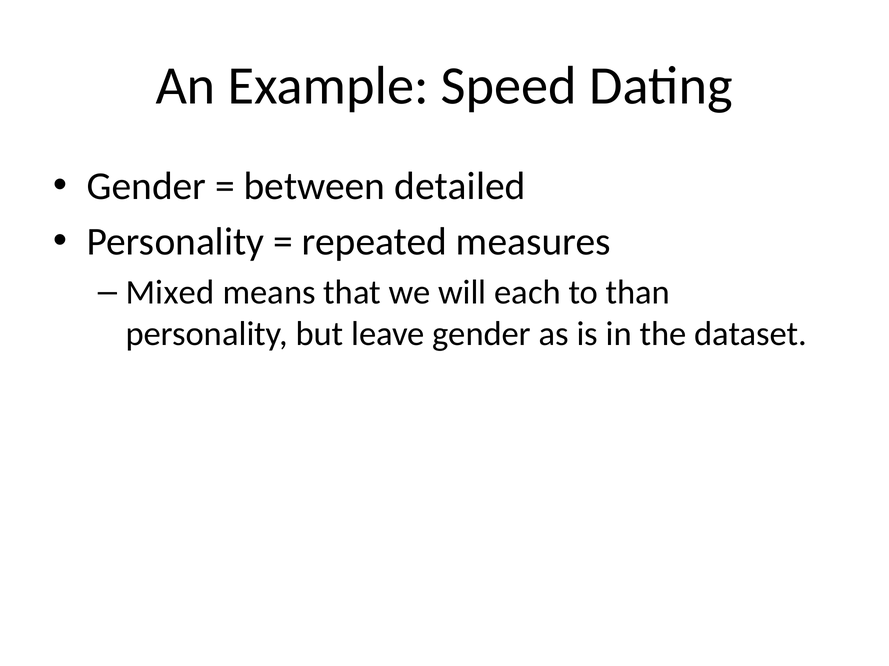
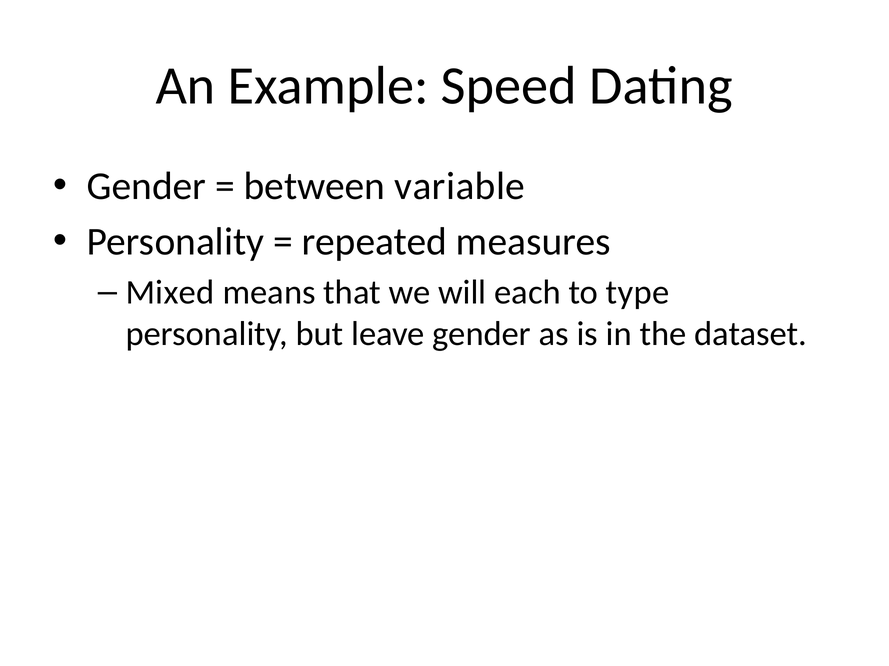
detailed: detailed -> variable
than: than -> type
